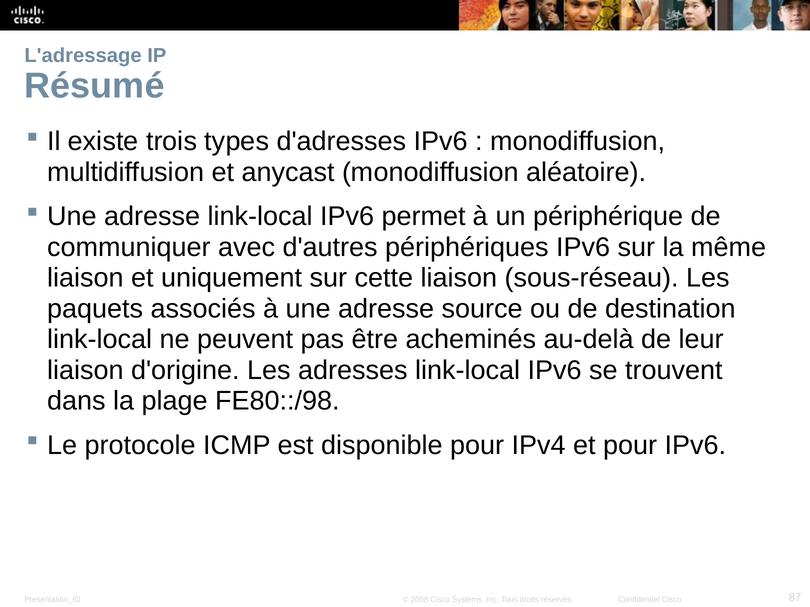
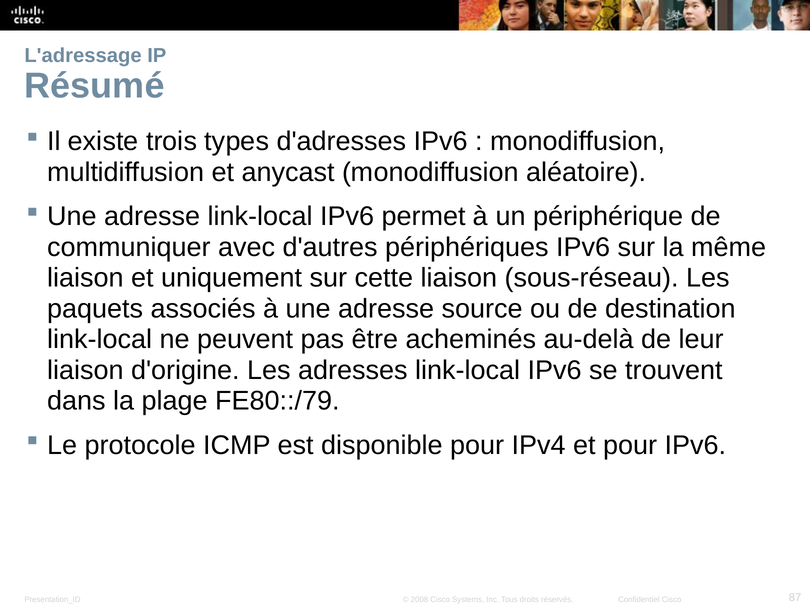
FE80::/98: FE80::/98 -> FE80::/79
